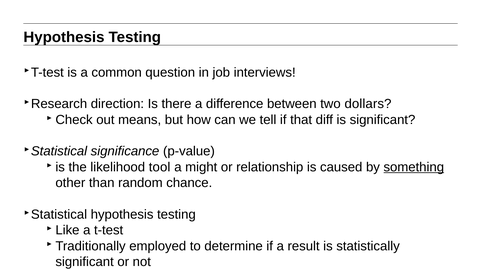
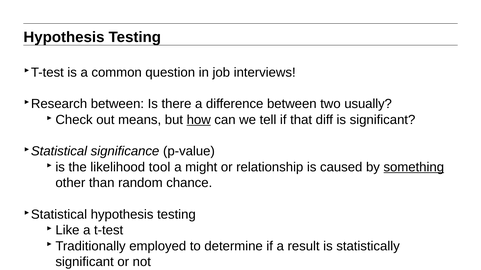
direction at (117, 104): direction -> between
dollars: dollars -> usually
how underline: none -> present
